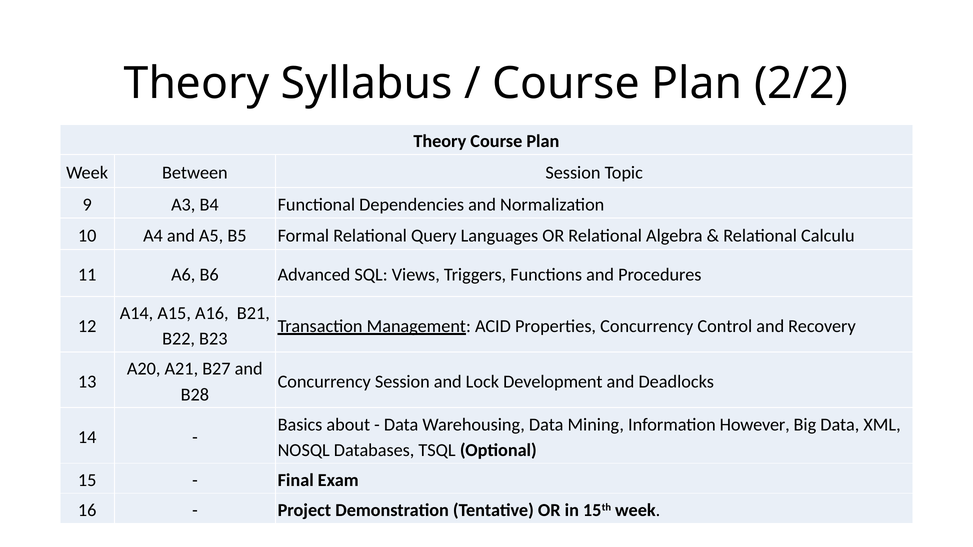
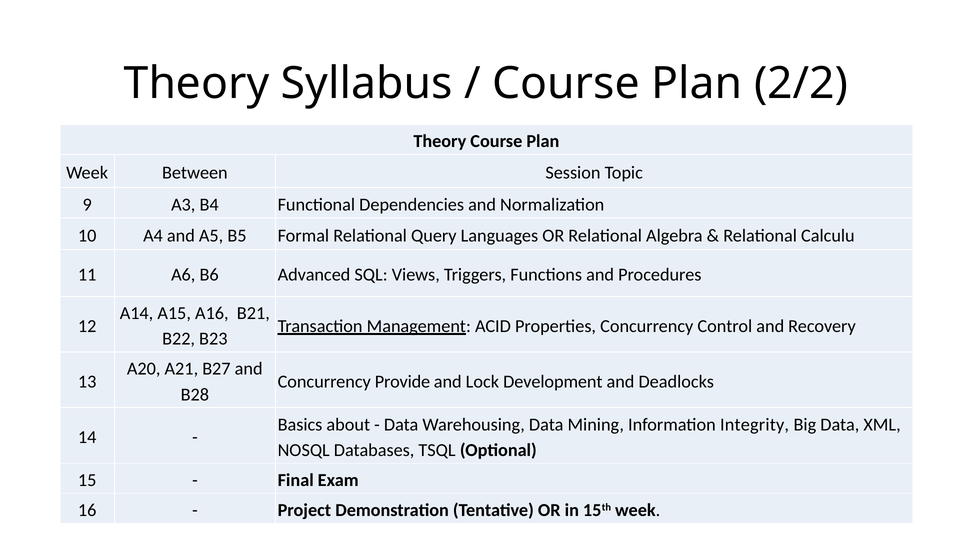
Concurrency Session: Session -> Provide
However: However -> Integrity
